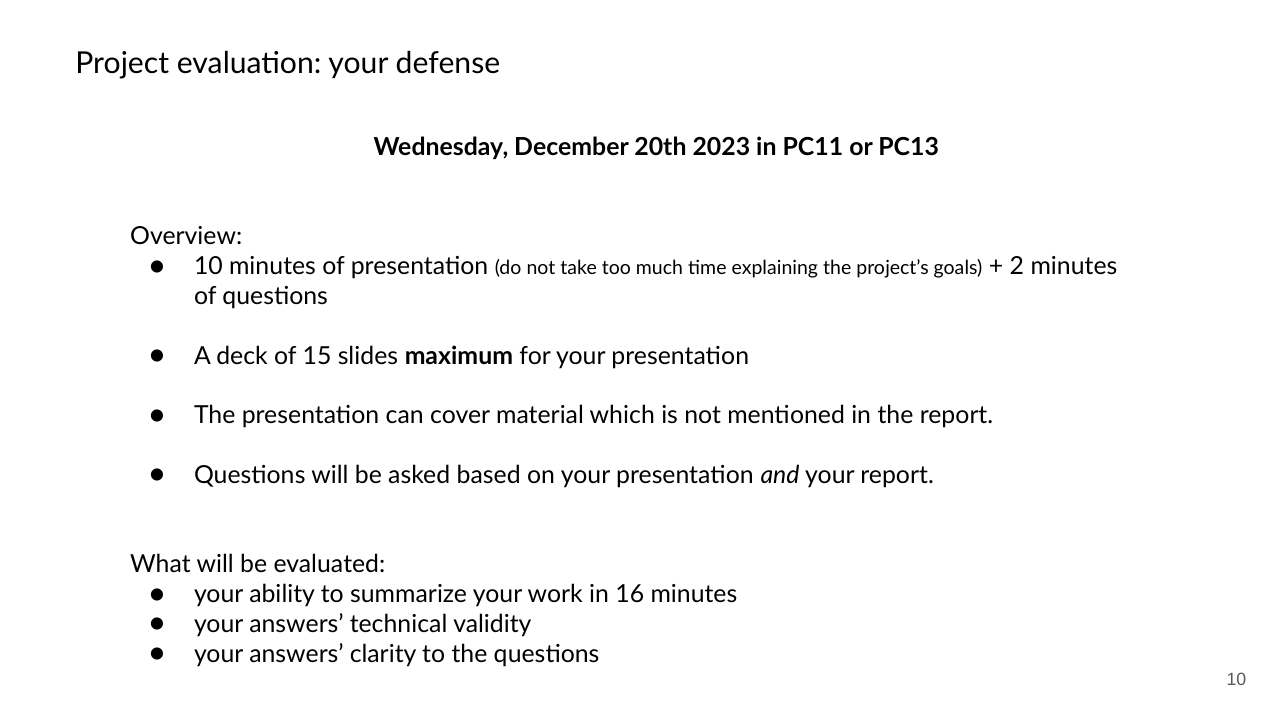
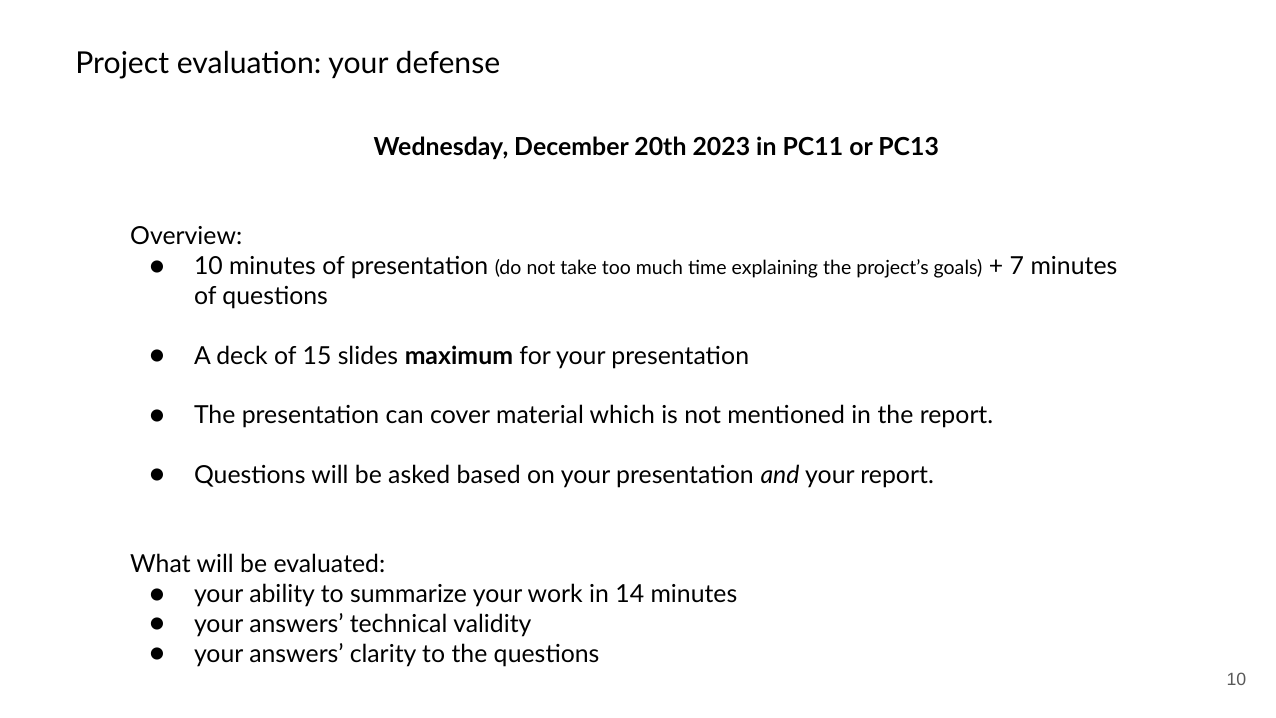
2: 2 -> 7
16: 16 -> 14
